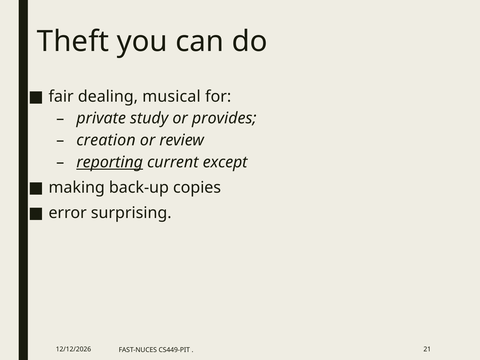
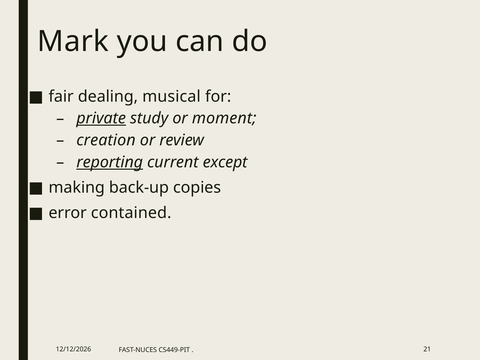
Theft: Theft -> Mark
private underline: none -> present
provides: provides -> moment
surprising: surprising -> contained
